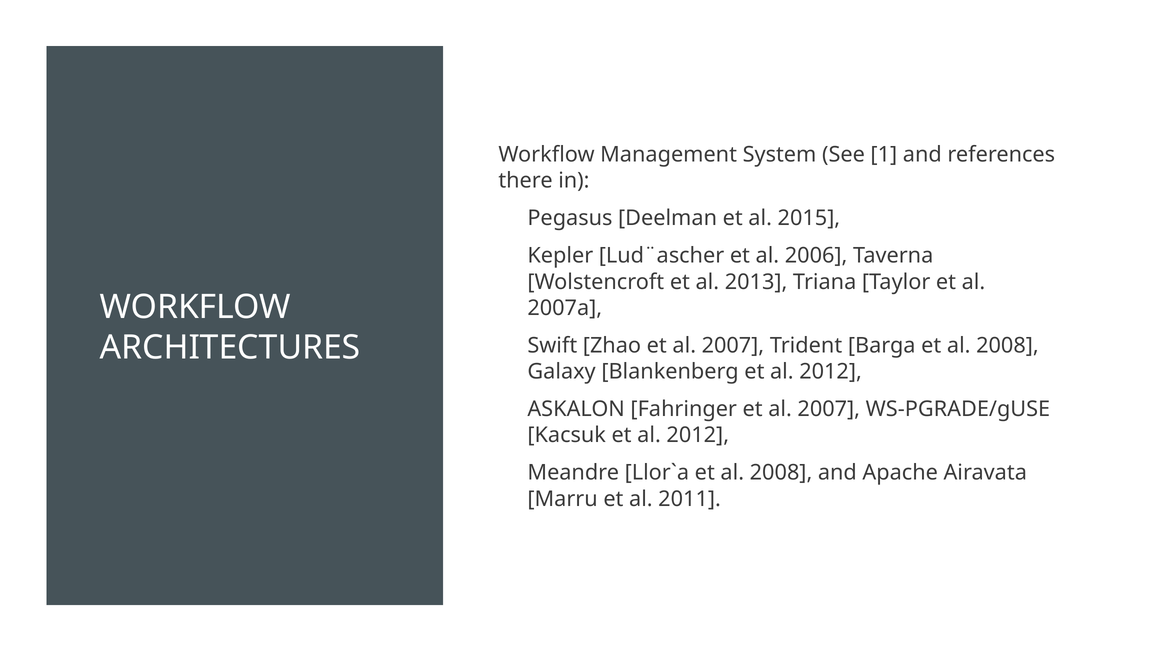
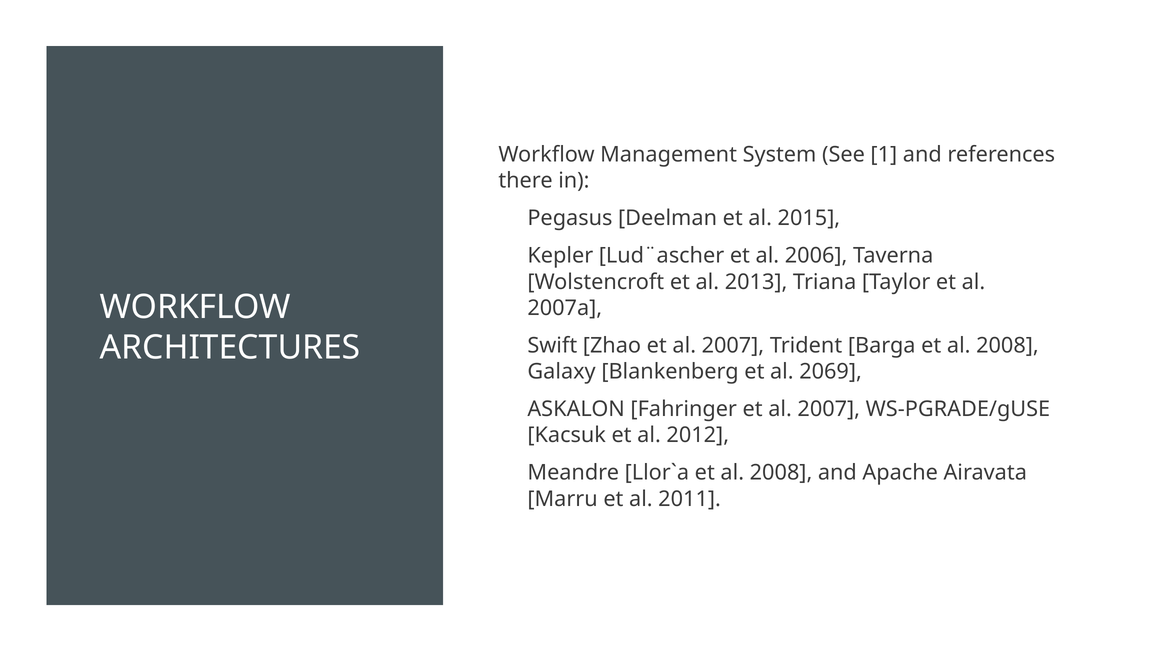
Blankenberg et al 2012: 2012 -> 2069
